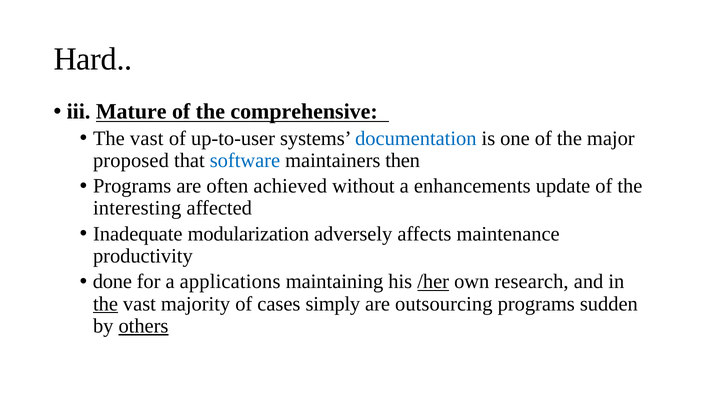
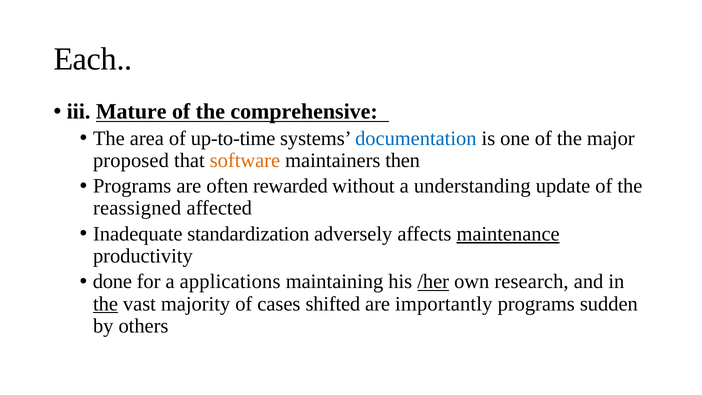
Hard: Hard -> Each
vast at (147, 138): vast -> area
up-to-user: up-to-user -> up-to-time
software colour: blue -> orange
achieved: achieved -> rewarded
enhancements: enhancements -> understanding
interesting: interesting -> reassigned
modularization: modularization -> standardization
maintenance underline: none -> present
simply: simply -> shifted
outsourcing: outsourcing -> importantly
others underline: present -> none
